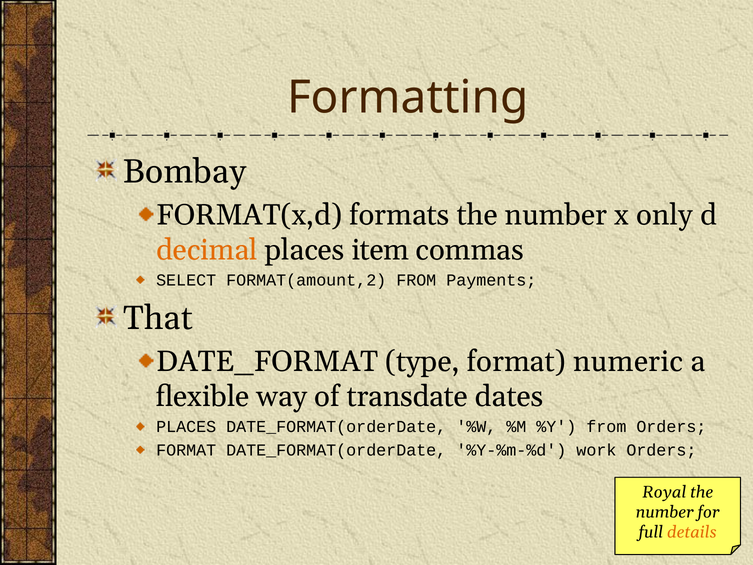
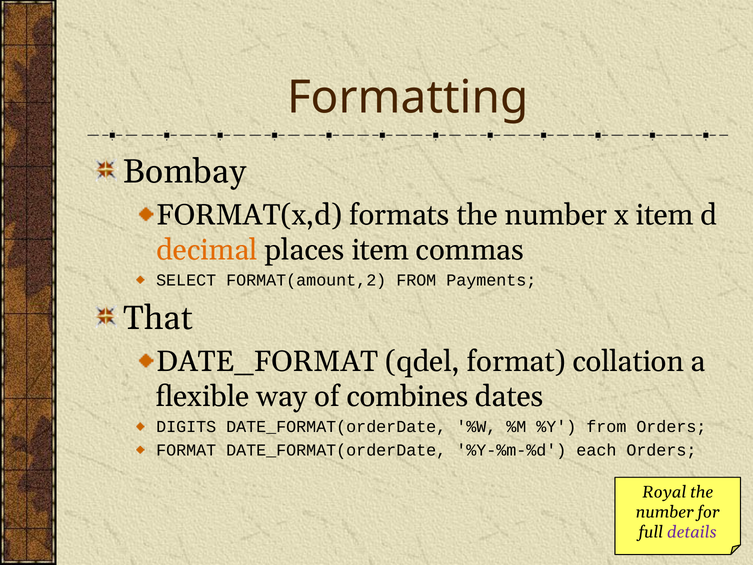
x only: only -> item
type: type -> qdel
numeric: numeric -> collation
transdate: transdate -> combines
PLACES at (186, 427): PLACES -> DIGITS
work: work -> each
details colour: orange -> purple
